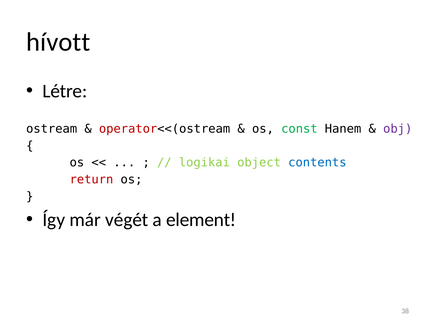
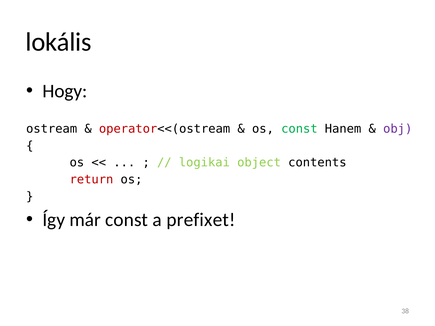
hívott: hívott -> lokális
Létre: Létre -> Hogy
contents colour: blue -> black
már végét: végét -> const
element: element -> prefixet
